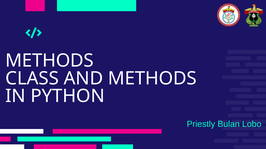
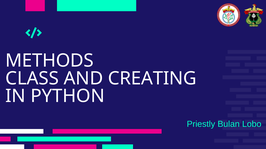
AND METHODS: METHODS -> CREATING
